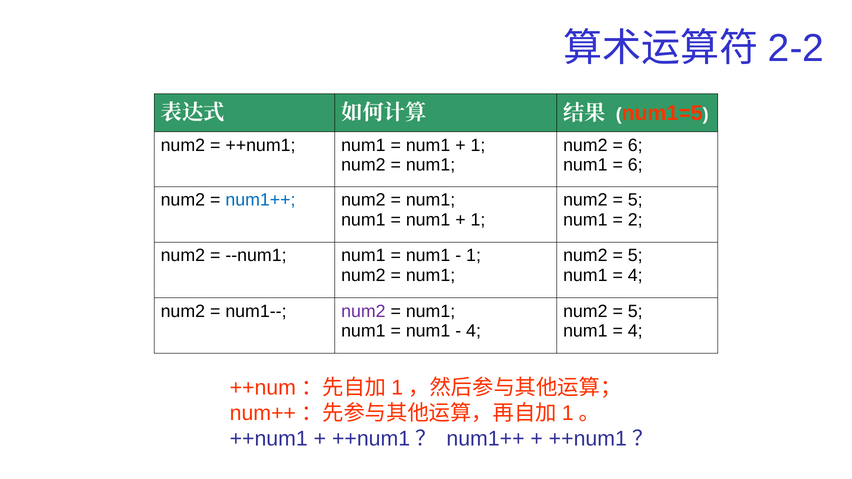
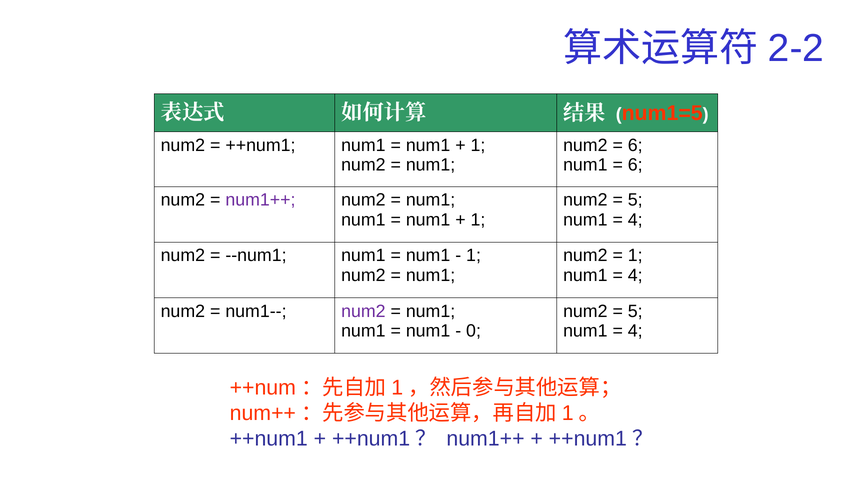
num1++ at (260, 200) colour: blue -> purple
2 at (635, 220): 2 -> 4
5 at (635, 256): 5 -> 1
4 at (474, 331): 4 -> 0
